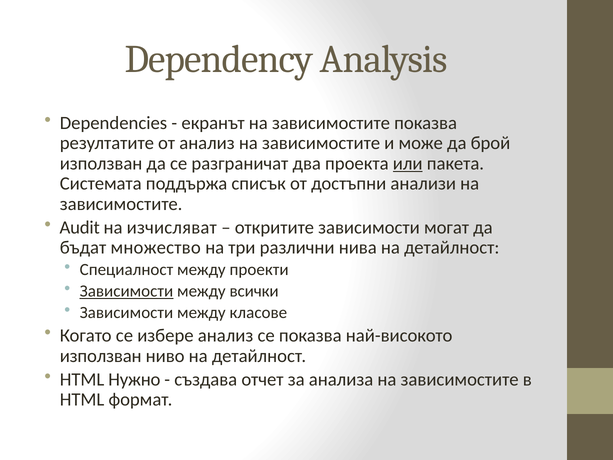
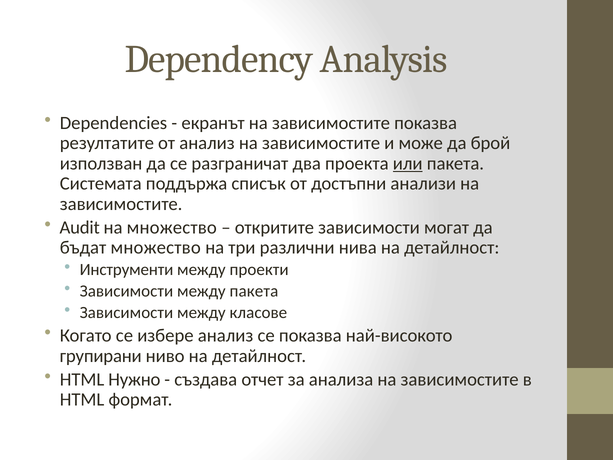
на изчисляват: изчисляват -> множество
Специалност: Специалност -> Инструменти
Зависимости at (126, 291) underline: present -> none
между всички: всички -> пакета
използван at (101, 356): използван -> групирани
